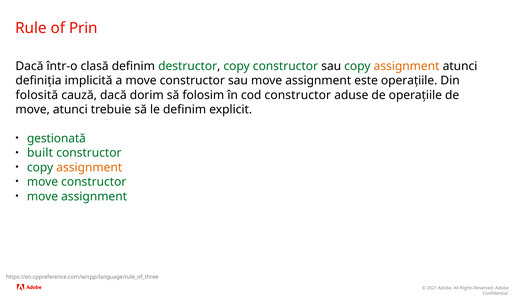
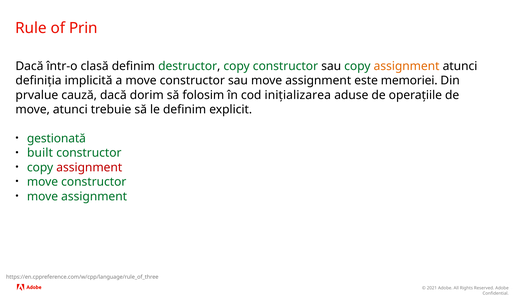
este operațiile: operațiile -> memoriei
folosită: folosită -> prvalue
cod constructor: constructor -> inițializarea
assignment at (89, 167) colour: orange -> red
